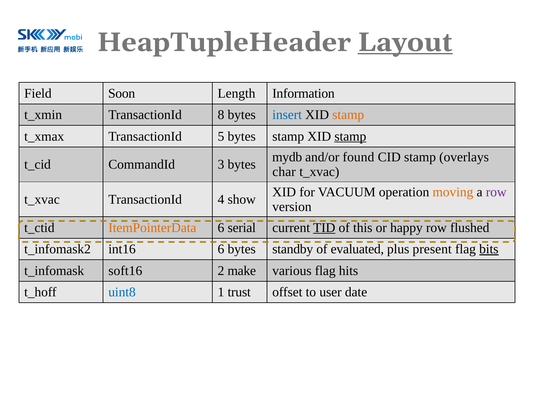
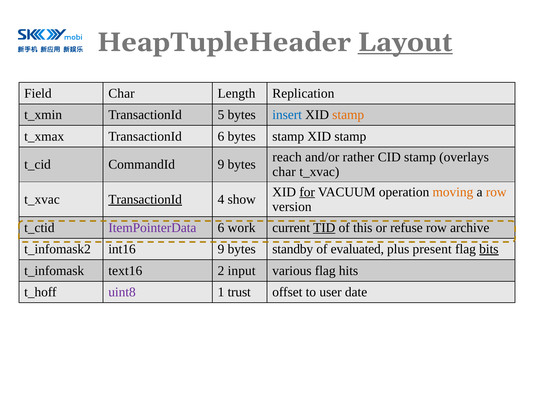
Field Soon: Soon -> Char
Information: Information -> Replication
8: 8 -> 5
TransactionId 5: 5 -> 6
stamp at (350, 136) underline: present -> none
mydb: mydb -> reach
found: found -> rather
CommandId 3: 3 -> 9
for underline: none -> present
row at (496, 192) colour: purple -> orange
TransactionId at (145, 200) underline: none -> present
ItemPointerData colour: orange -> purple
serial: serial -> work
happy: happy -> refuse
flushed: flushed -> archive
int16 6: 6 -> 9
soft16: soft16 -> text16
make: make -> input
uint8 colour: blue -> purple
